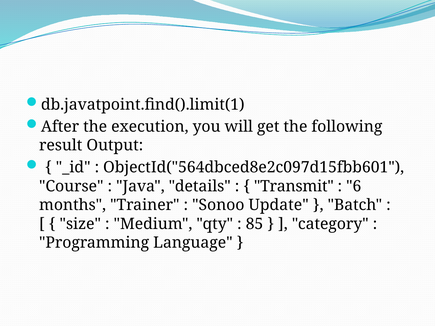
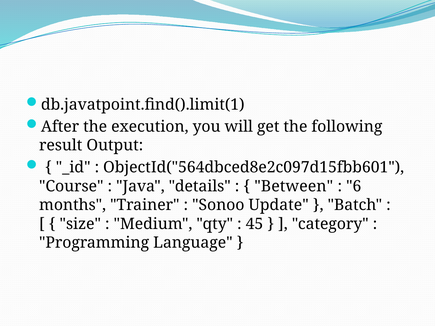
Transmit: Transmit -> Between
85: 85 -> 45
